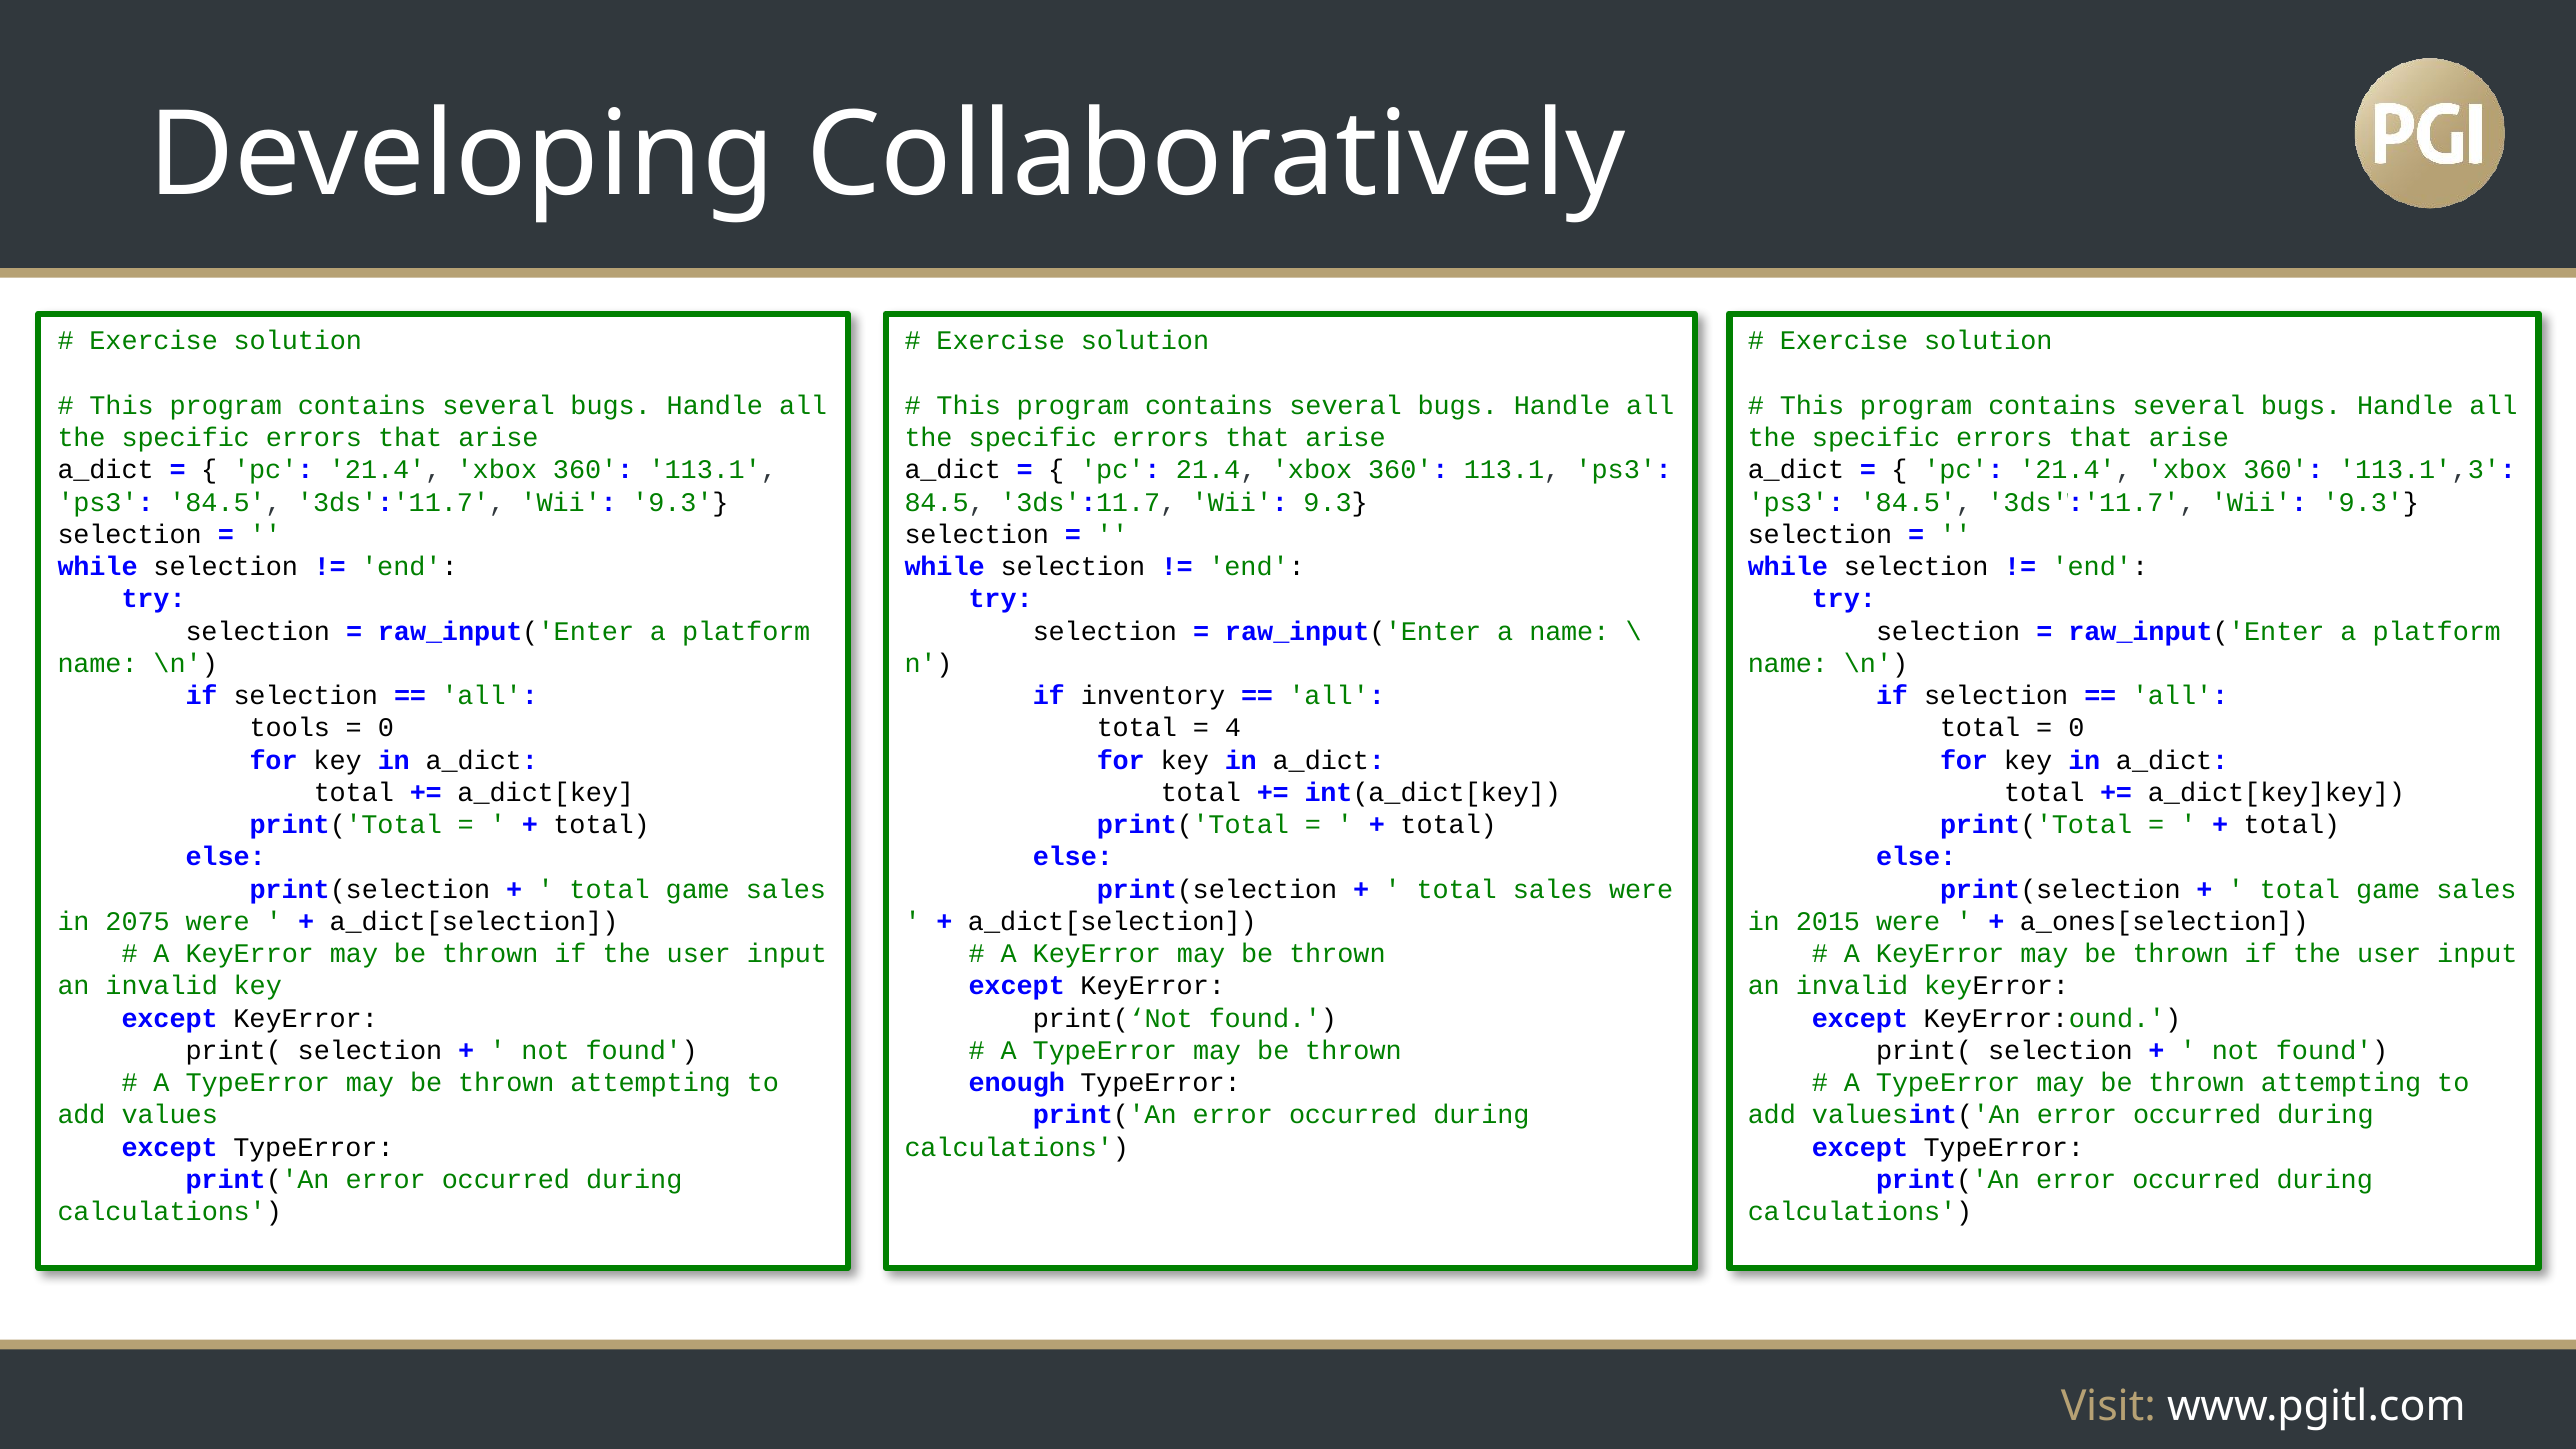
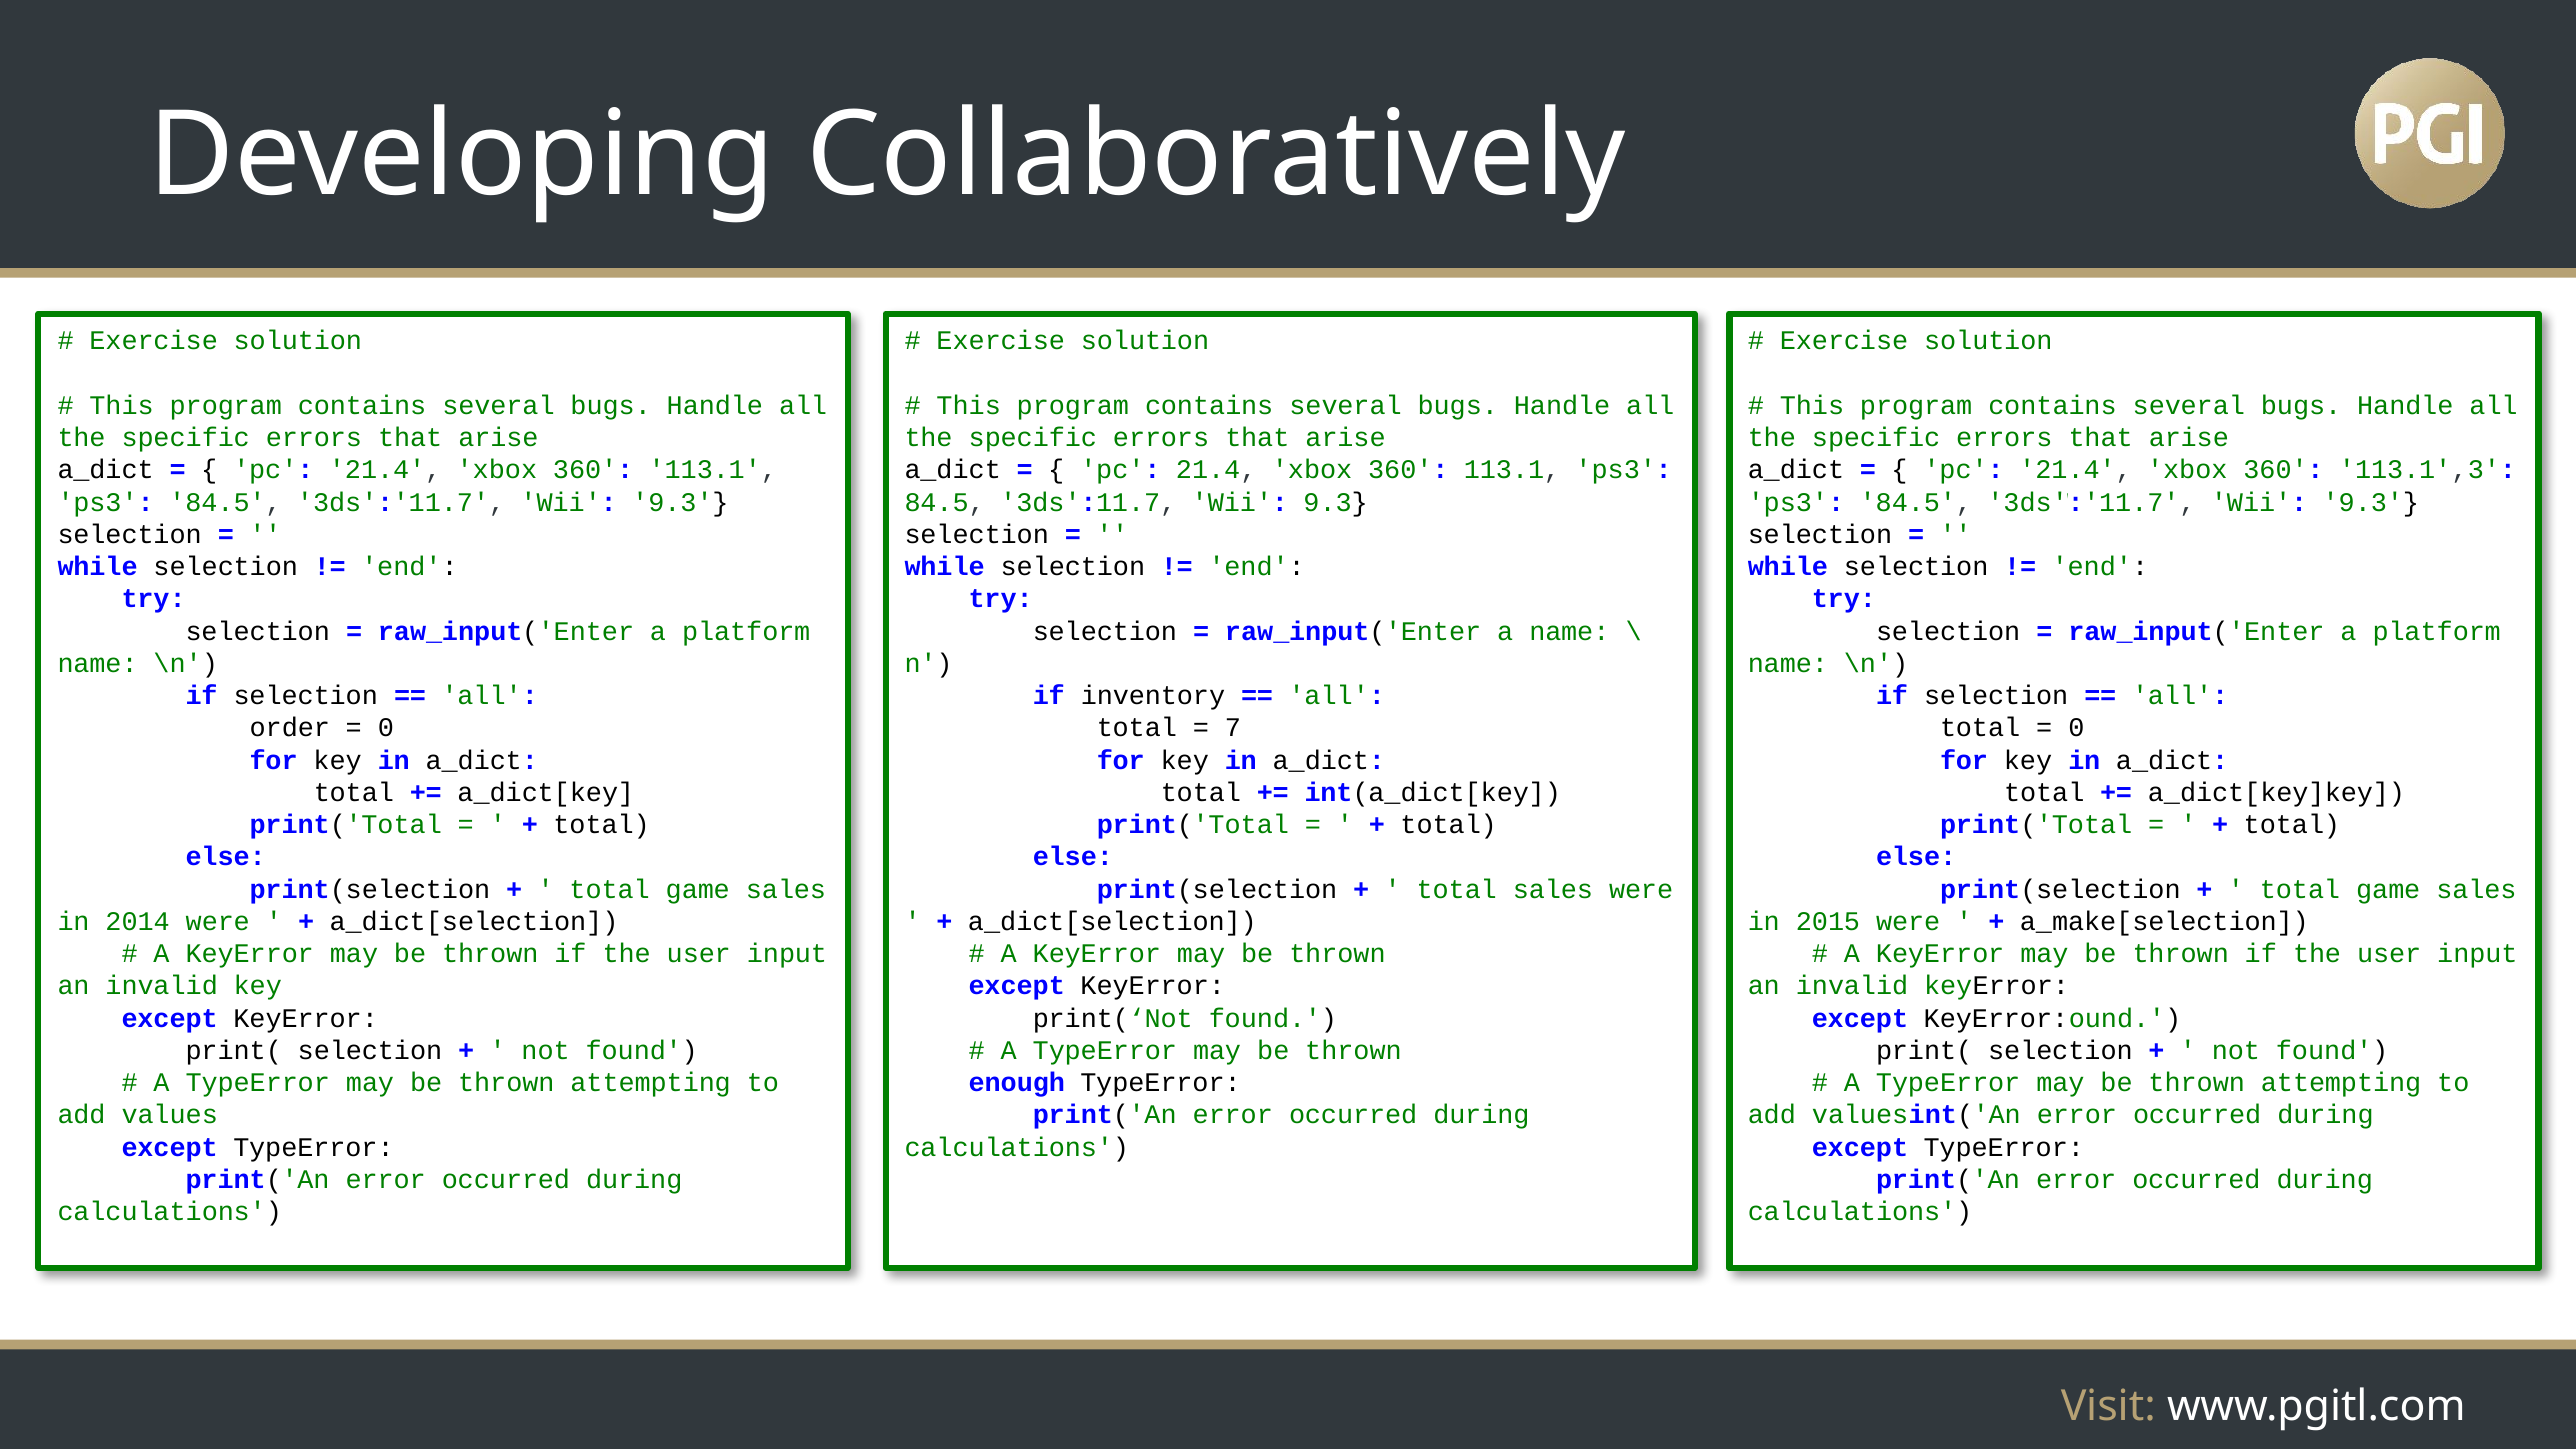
tools: tools -> order
4: 4 -> 7
2075: 2075 -> 2014
a_ones[selection: a_ones[selection -> a_make[selection
